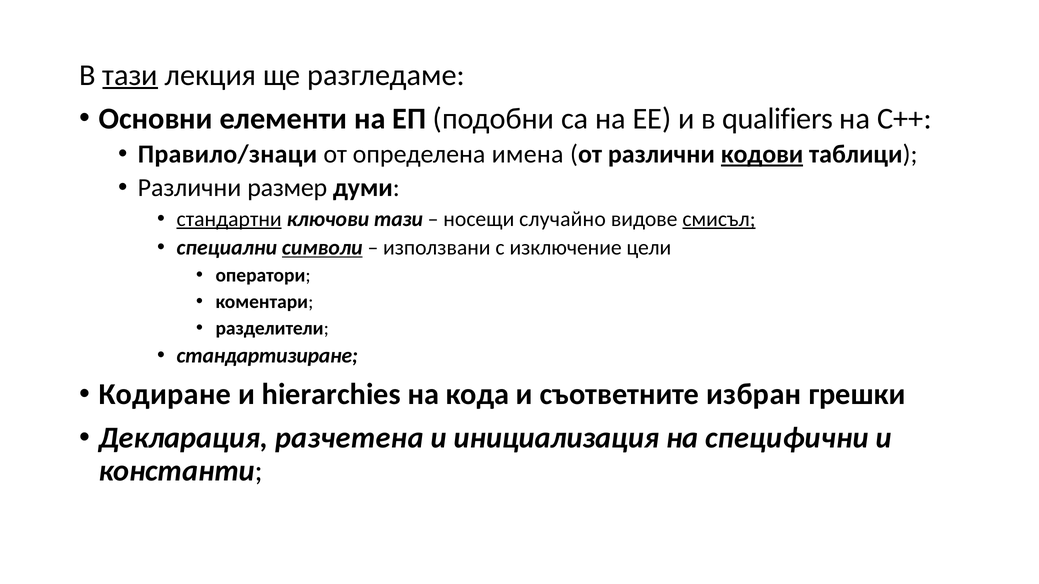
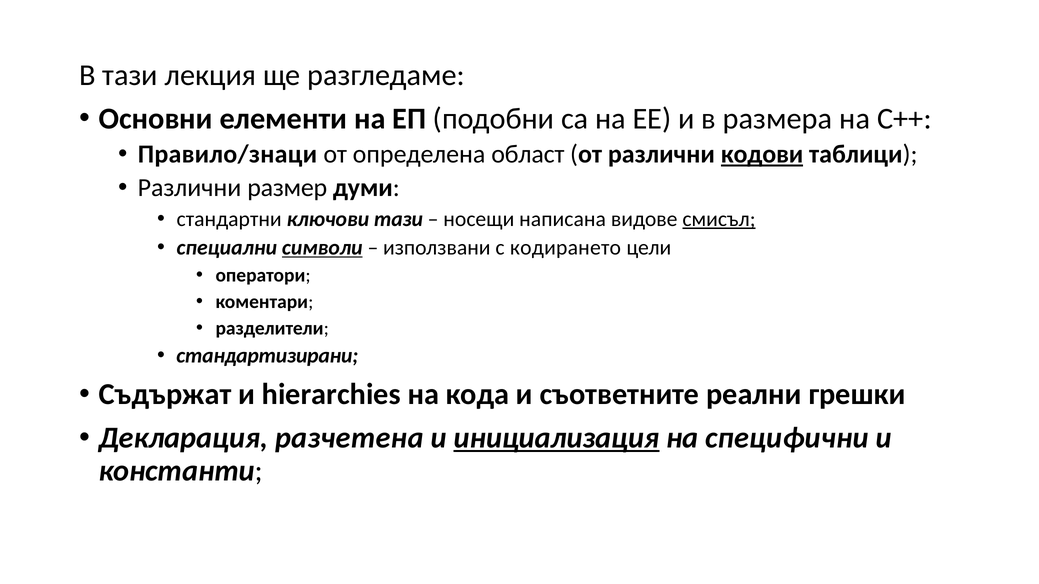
тази at (130, 75) underline: present -> none
qualifiers: qualifiers -> размера
имена: имена -> област
стандартни underline: present -> none
случайно: случайно -> написана
изключение: изключение -> кодирането
стандартизиране: стандартизиране -> стандартизирани
Кодиране: Кодиране -> Съдържат
избран: избран -> реални
инициализация underline: none -> present
